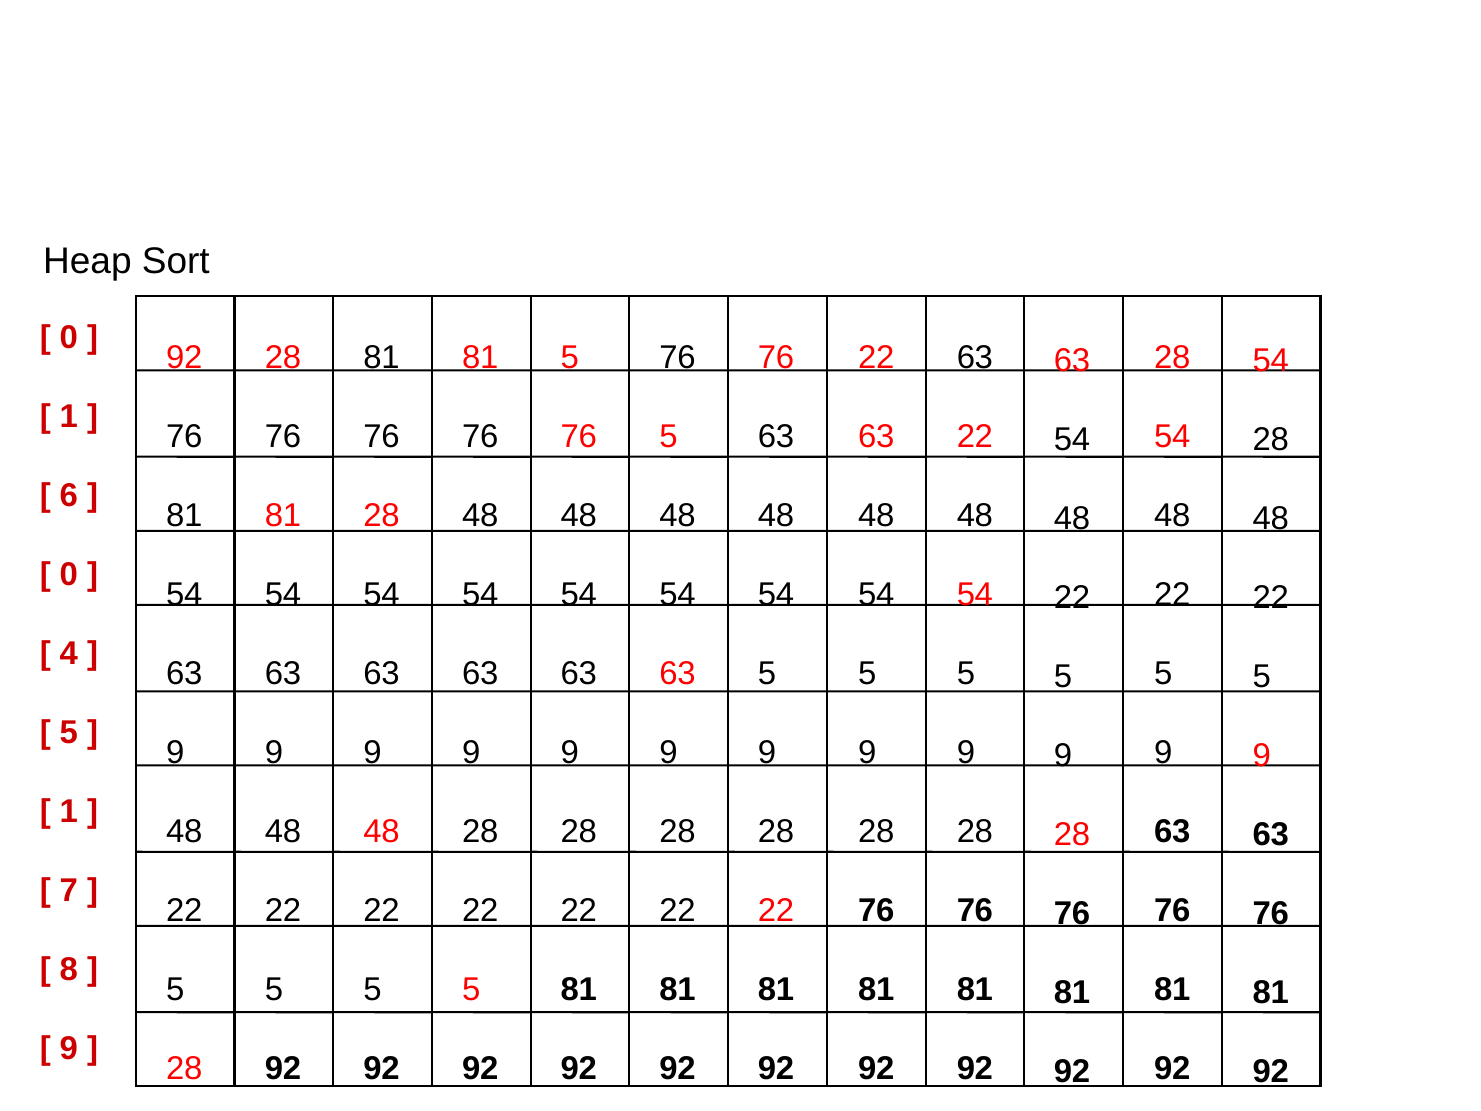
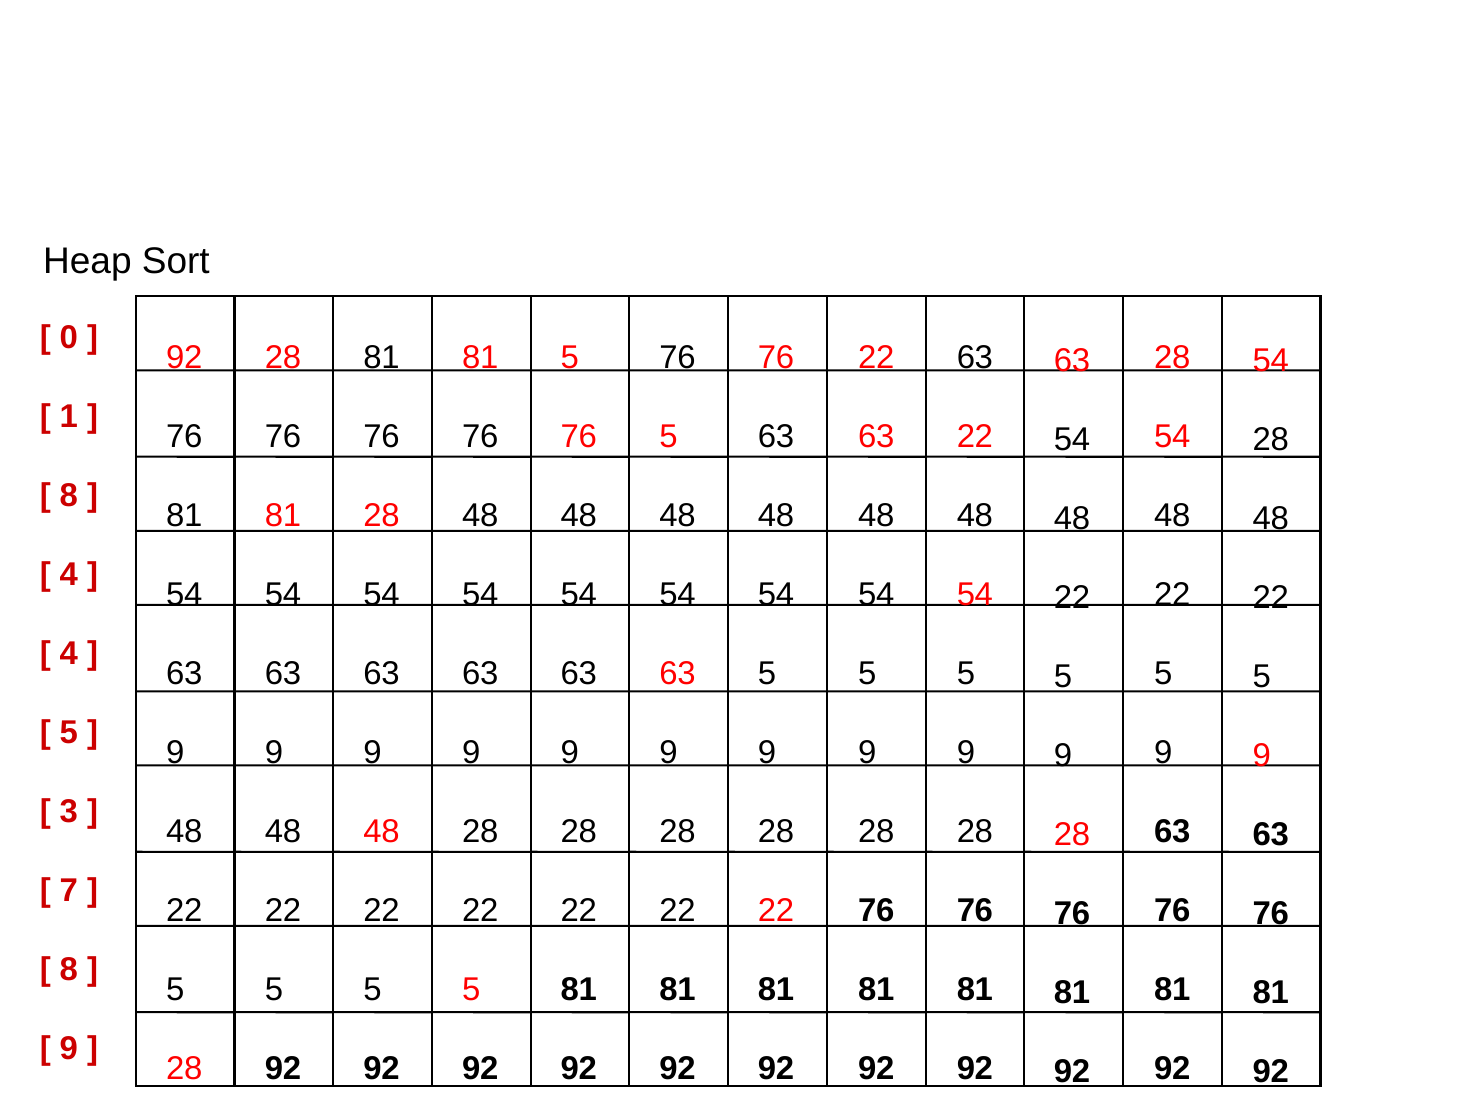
6 at (69, 496): 6 -> 8
0 at (69, 575): 0 -> 4
1 at (69, 812): 1 -> 3
